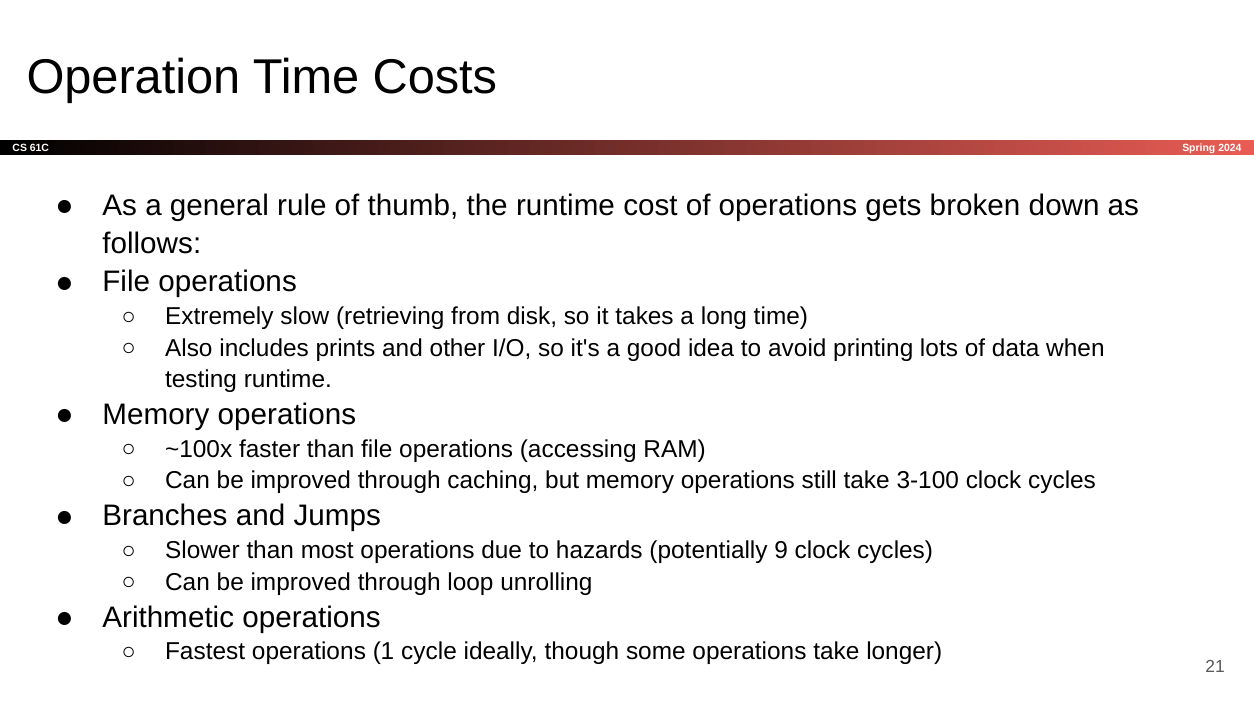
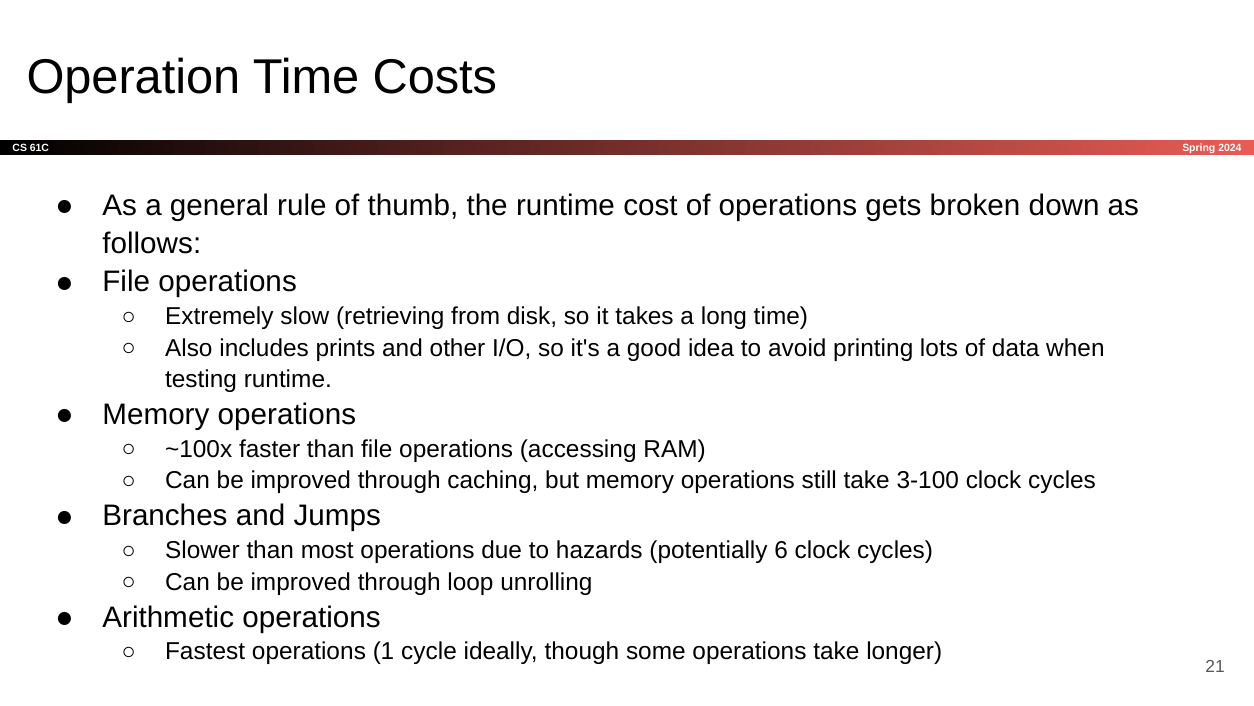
9: 9 -> 6
